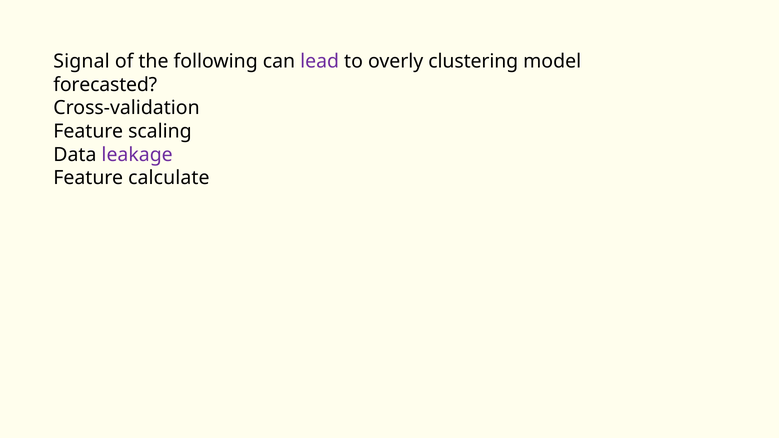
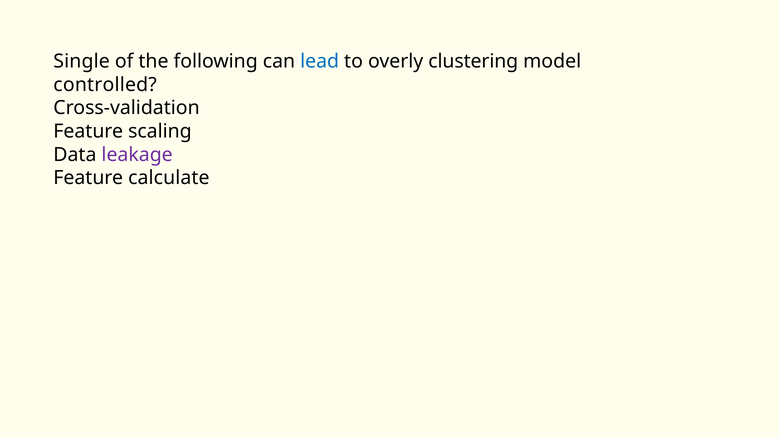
Signal: Signal -> Single
lead colour: purple -> blue
forecasted: forecasted -> controlled
